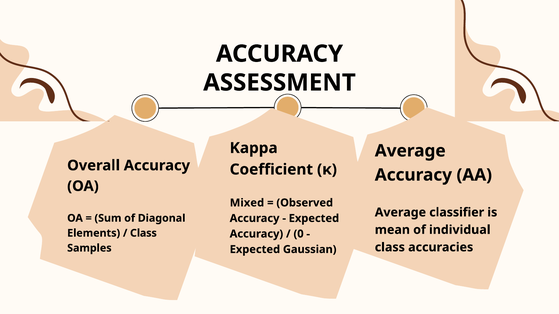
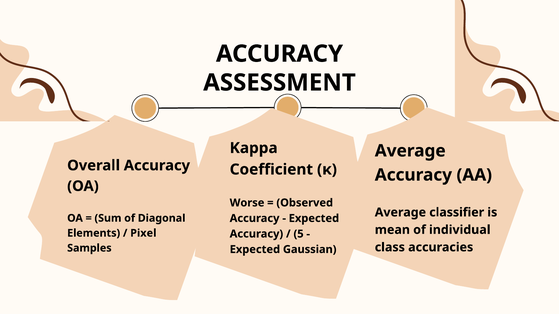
Mixed: Mixed -> Worse
Class at (143, 233): Class -> Pixel
0: 0 -> 5
